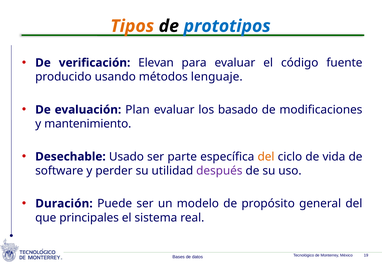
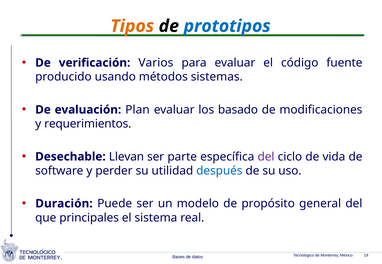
Elevan: Elevan -> Varios
lenguaje: lenguaje -> sistemas
mantenimiento: mantenimiento -> requerimientos
Usado: Usado -> Llevan
del at (266, 157) colour: orange -> purple
después colour: purple -> blue
